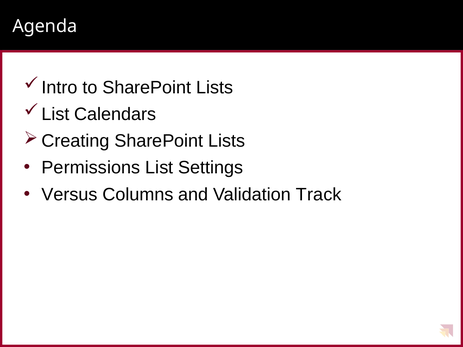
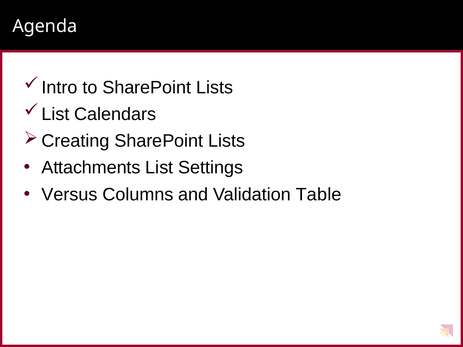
Permissions: Permissions -> Attachments
Track: Track -> Table
